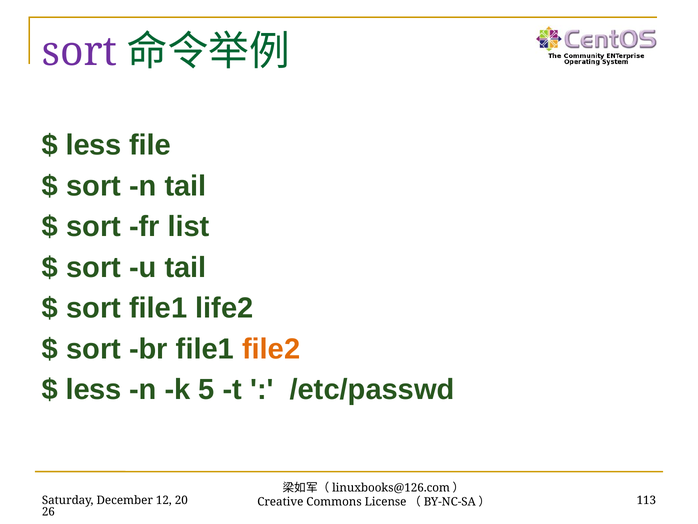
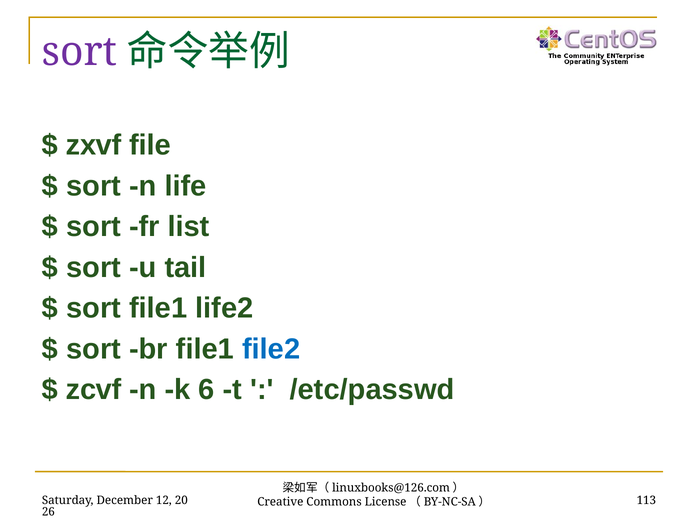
less at (94, 145): less -> zxvf
n tail: tail -> life
file2 colour: orange -> blue
less at (94, 389): less -> zcvf
5: 5 -> 6
